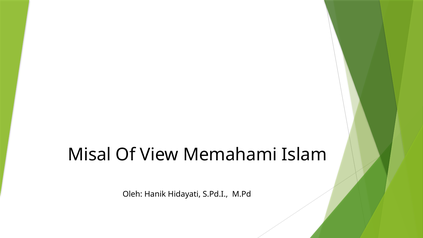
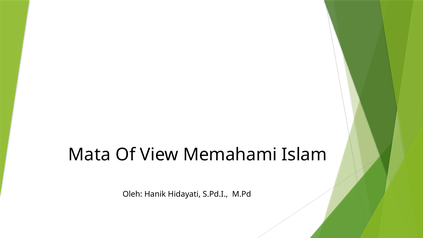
Misal: Misal -> Mata
